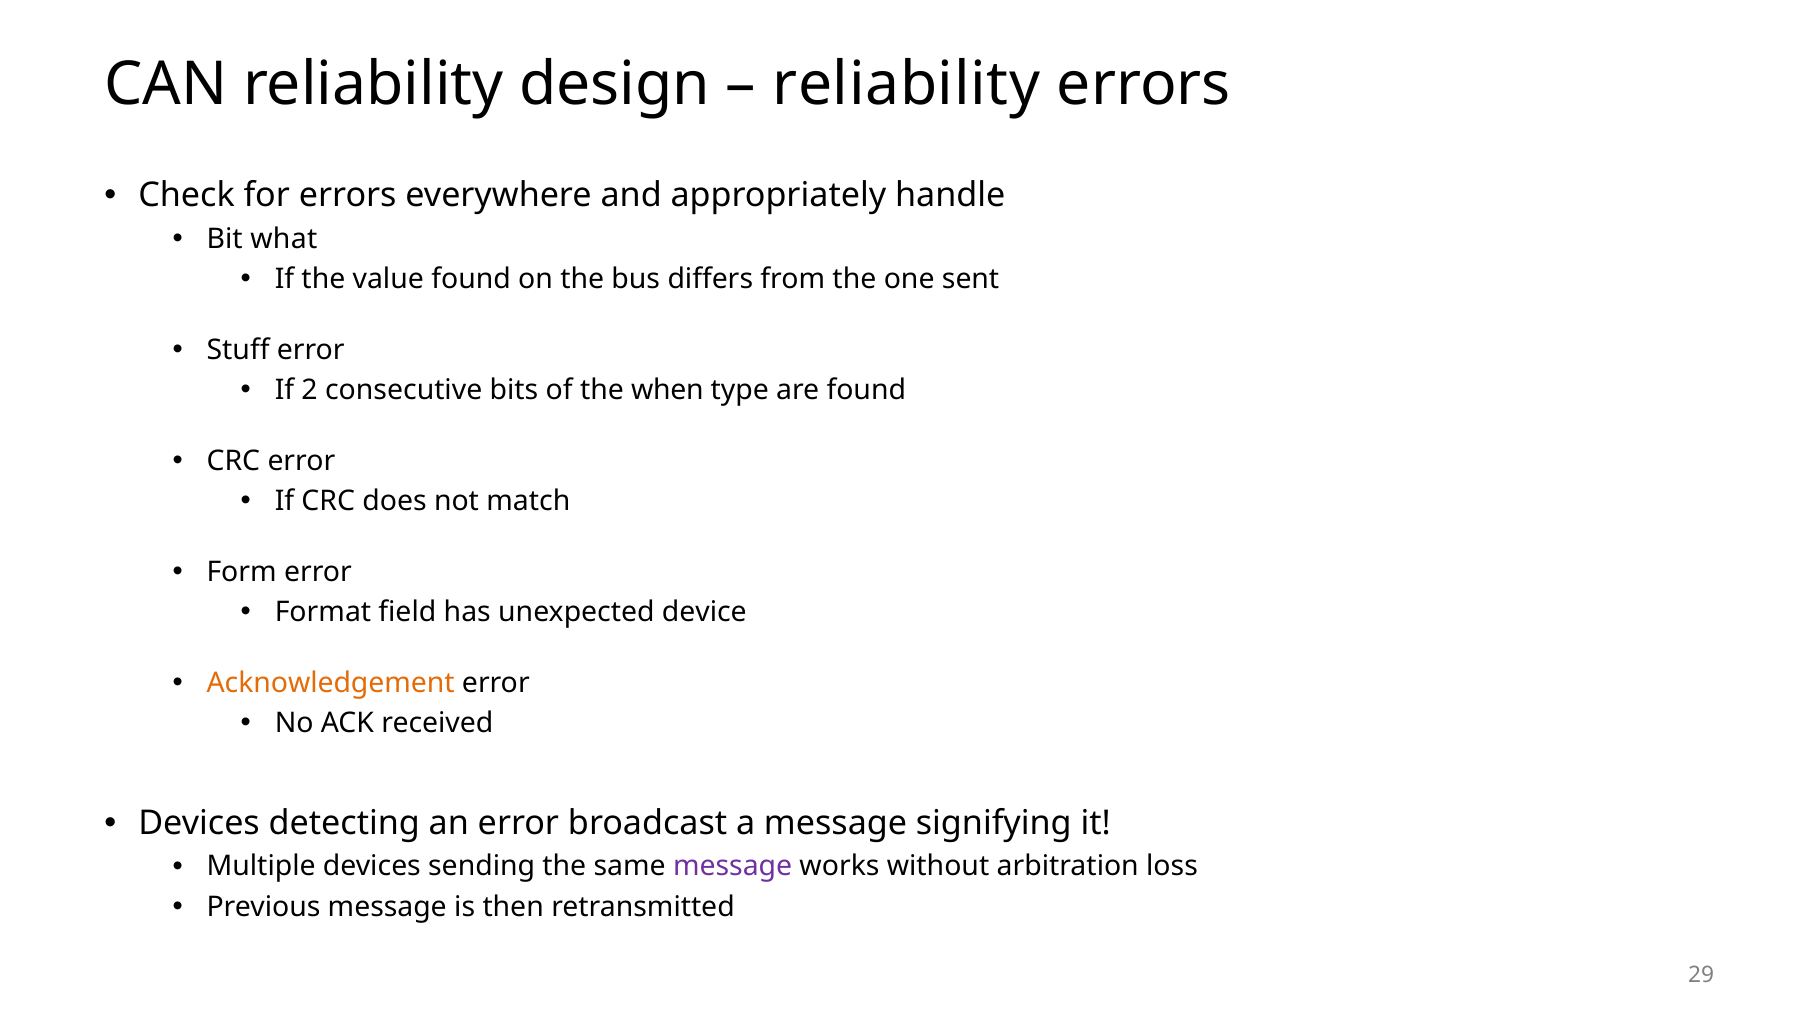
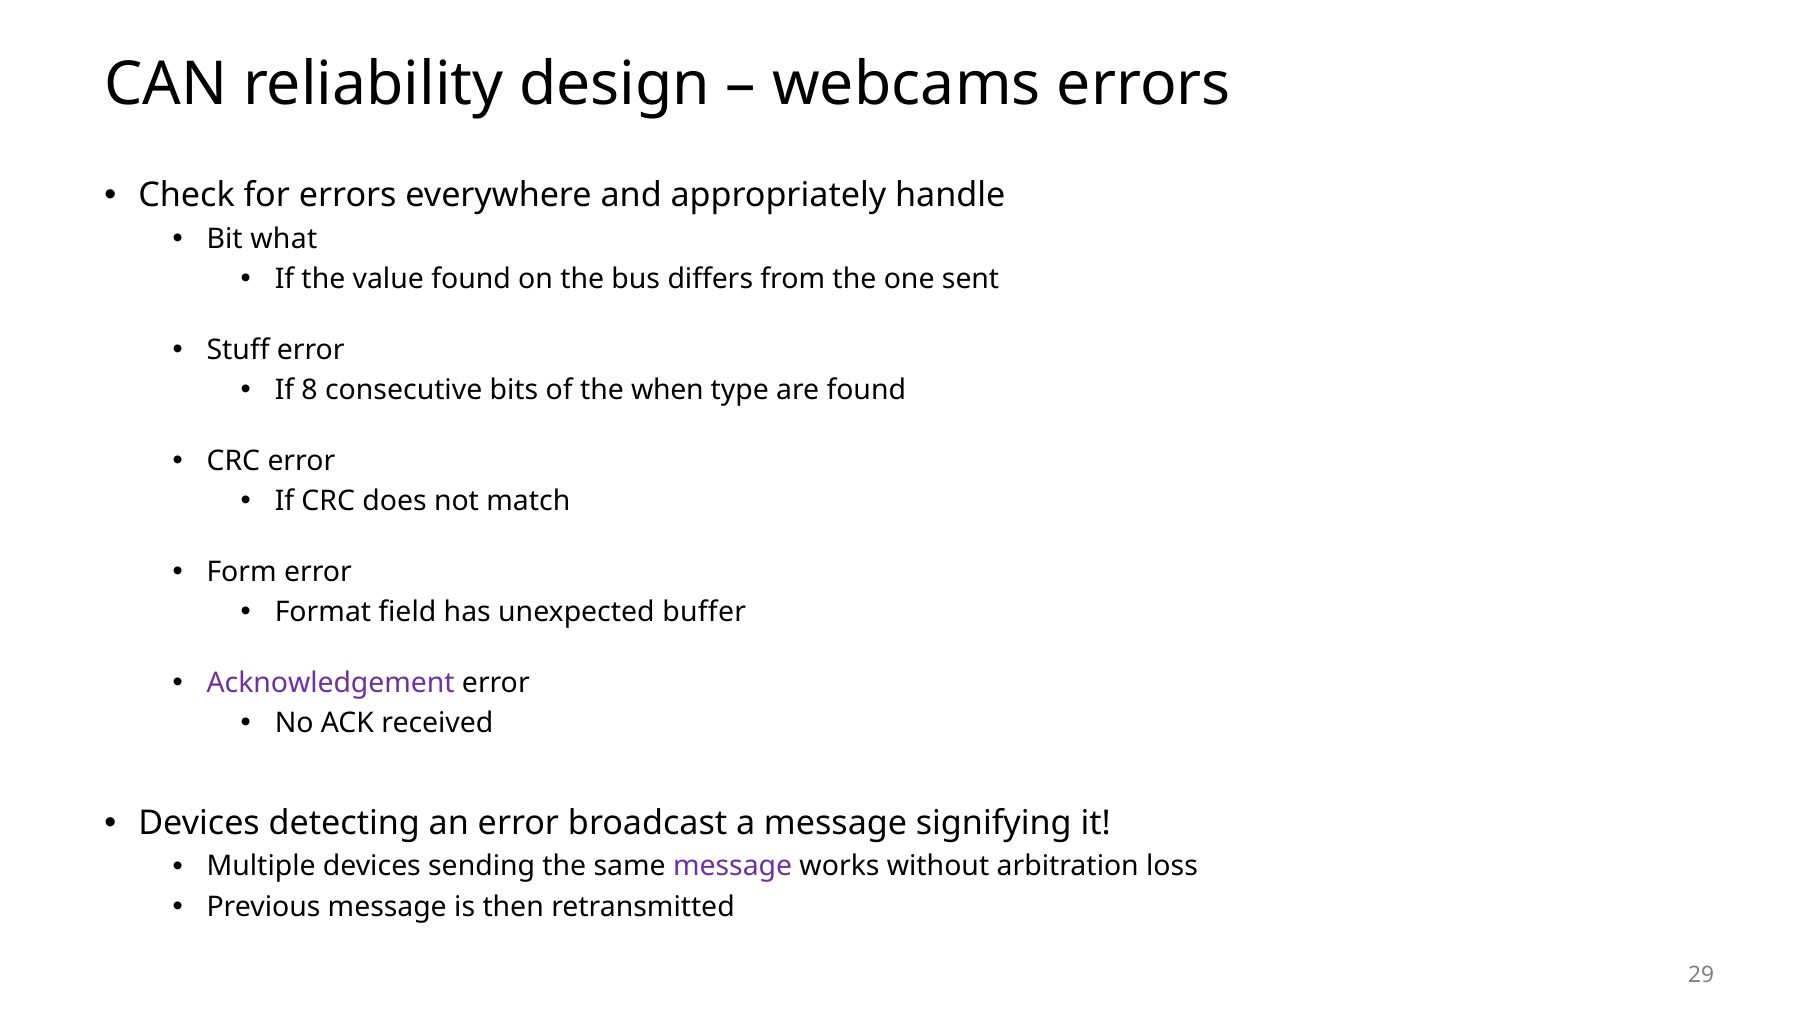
reliability at (906, 85): reliability -> webcams
2: 2 -> 8
device: device -> buffer
Acknowledgement colour: orange -> purple
